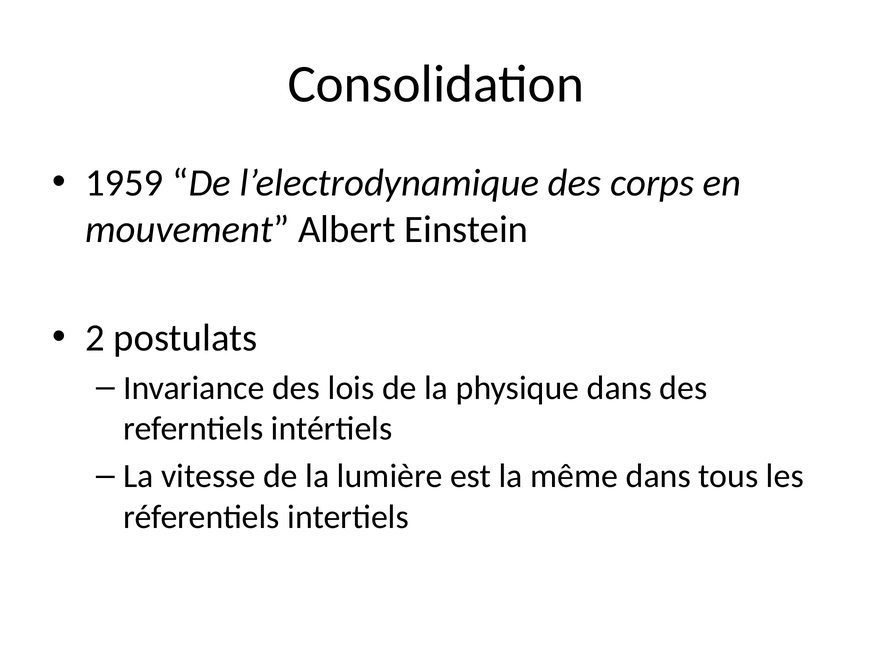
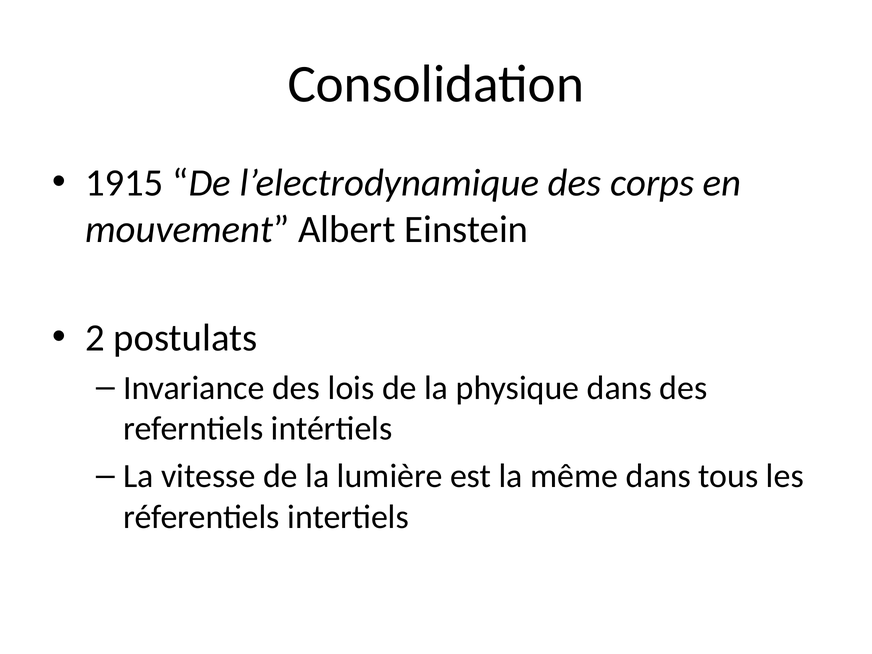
1959: 1959 -> 1915
